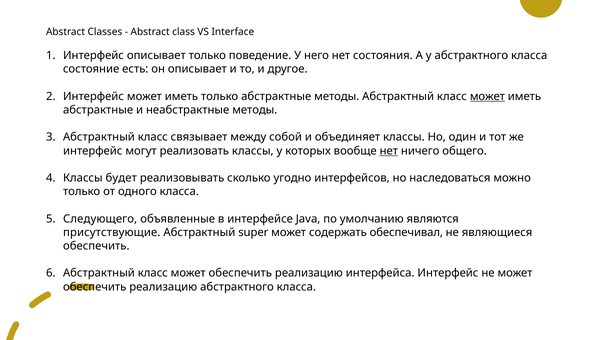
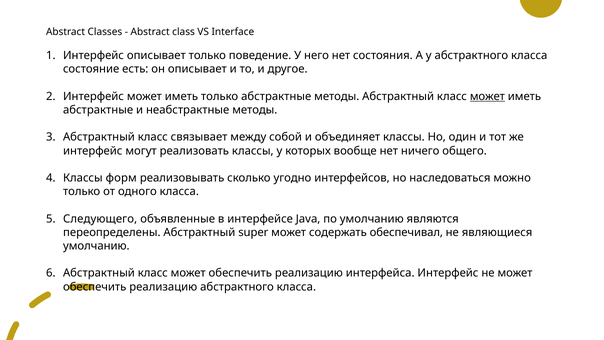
нет at (389, 151) underline: present -> none
будет: будет -> форм
присутствующие: присутствующие -> переопределены
обеспечить at (96, 246): обеспечить -> умолчанию
